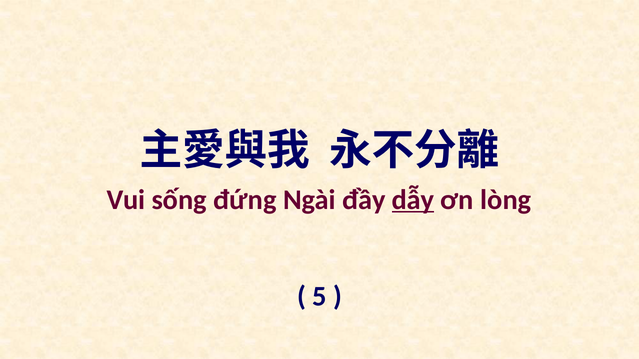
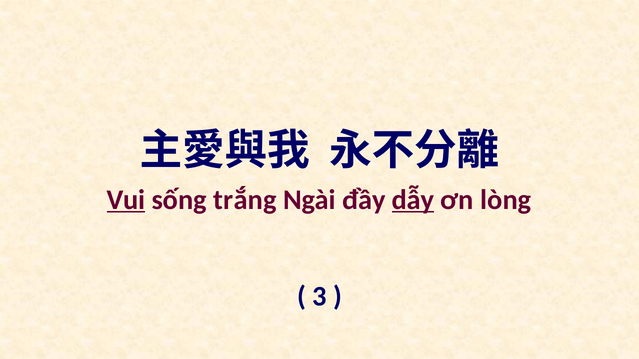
Vui underline: none -> present
đứng: đứng -> trắng
5: 5 -> 3
